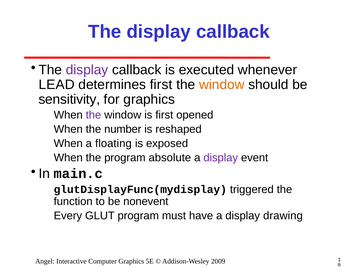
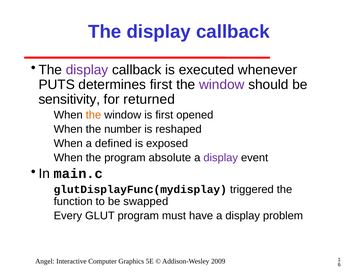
LEAD: LEAD -> PUTS
window at (222, 85) colour: orange -> purple
for graphics: graphics -> returned
the at (93, 115) colour: purple -> orange
floating: floating -> defined
nonevent: nonevent -> swapped
drawing: drawing -> problem
